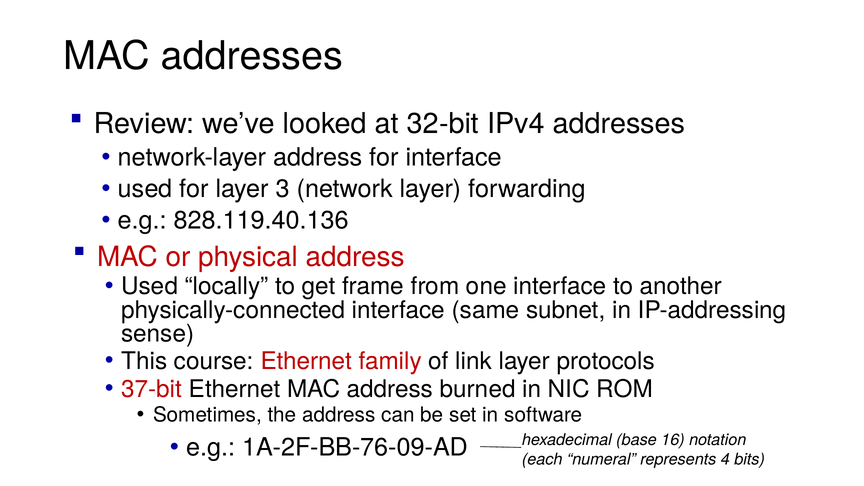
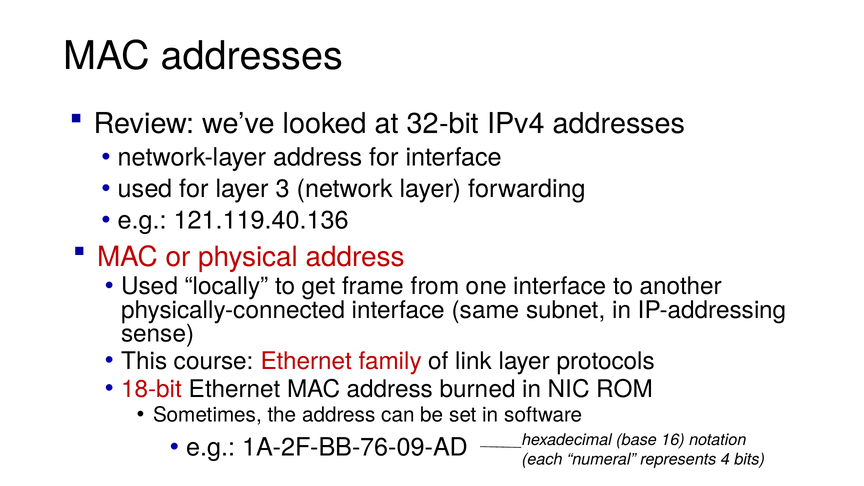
828.119.40.136: 828.119.40.136 -> 121.119.40.136
37-bit: 37-bit -> 18-bit
